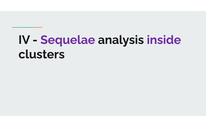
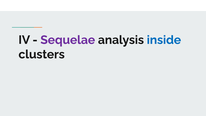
inside colour: purple -> blue
